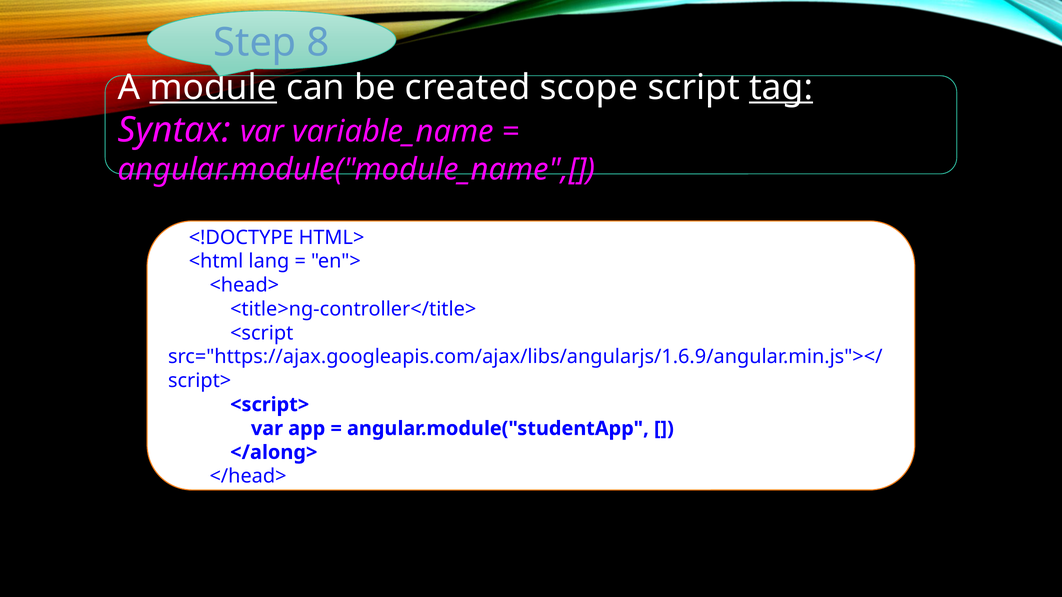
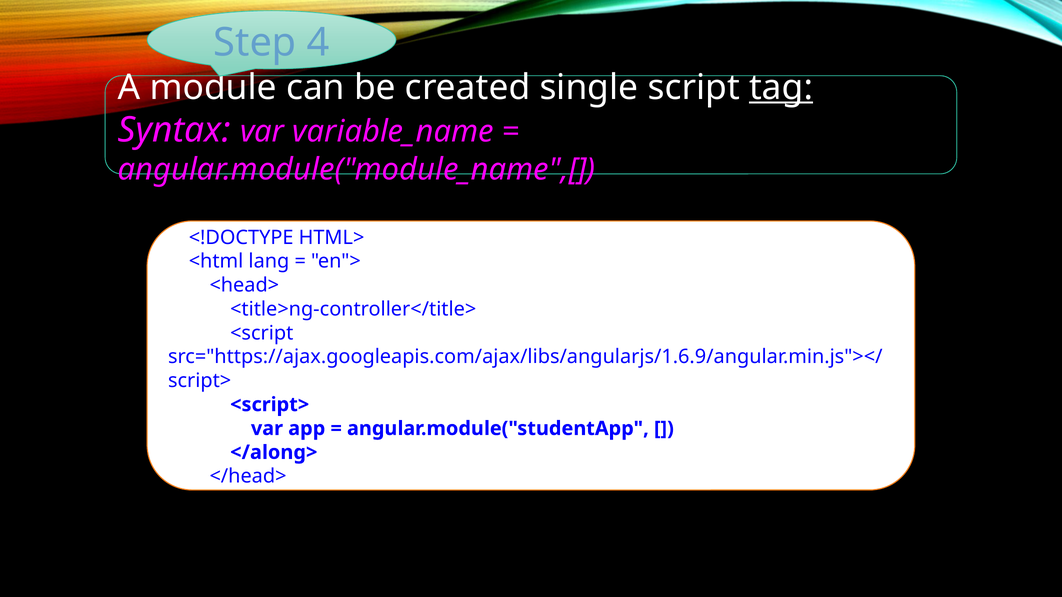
8: 8 -> 4
module underline: present -> none
scope: scope -> single
